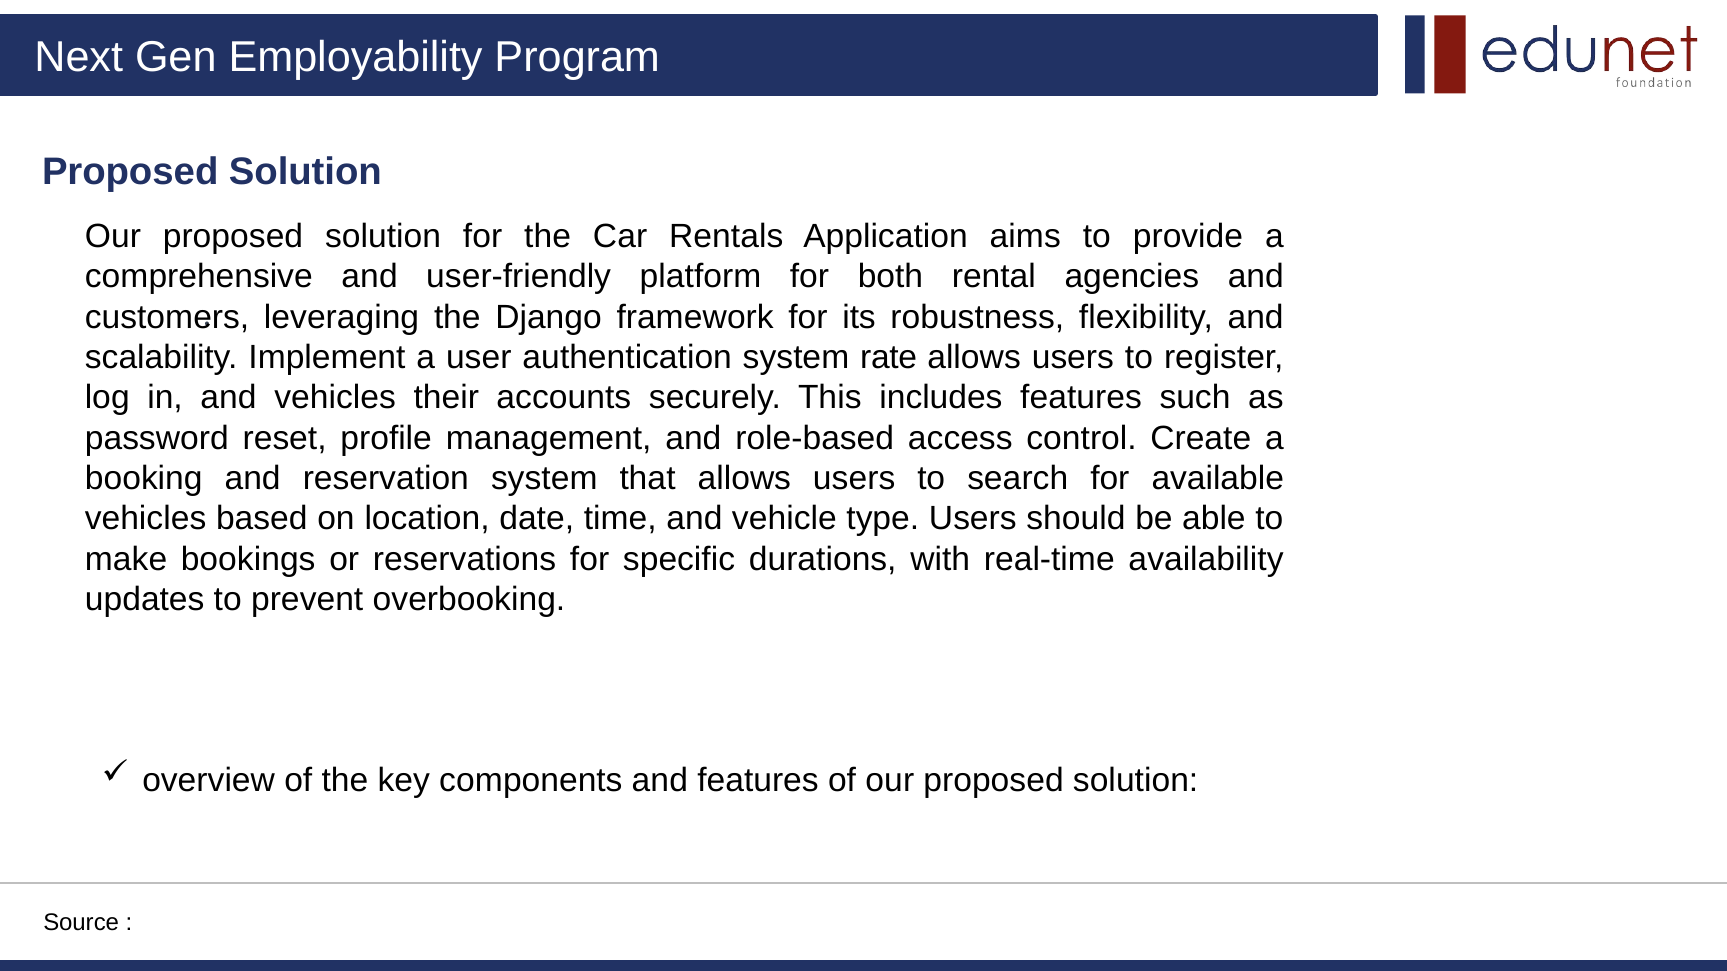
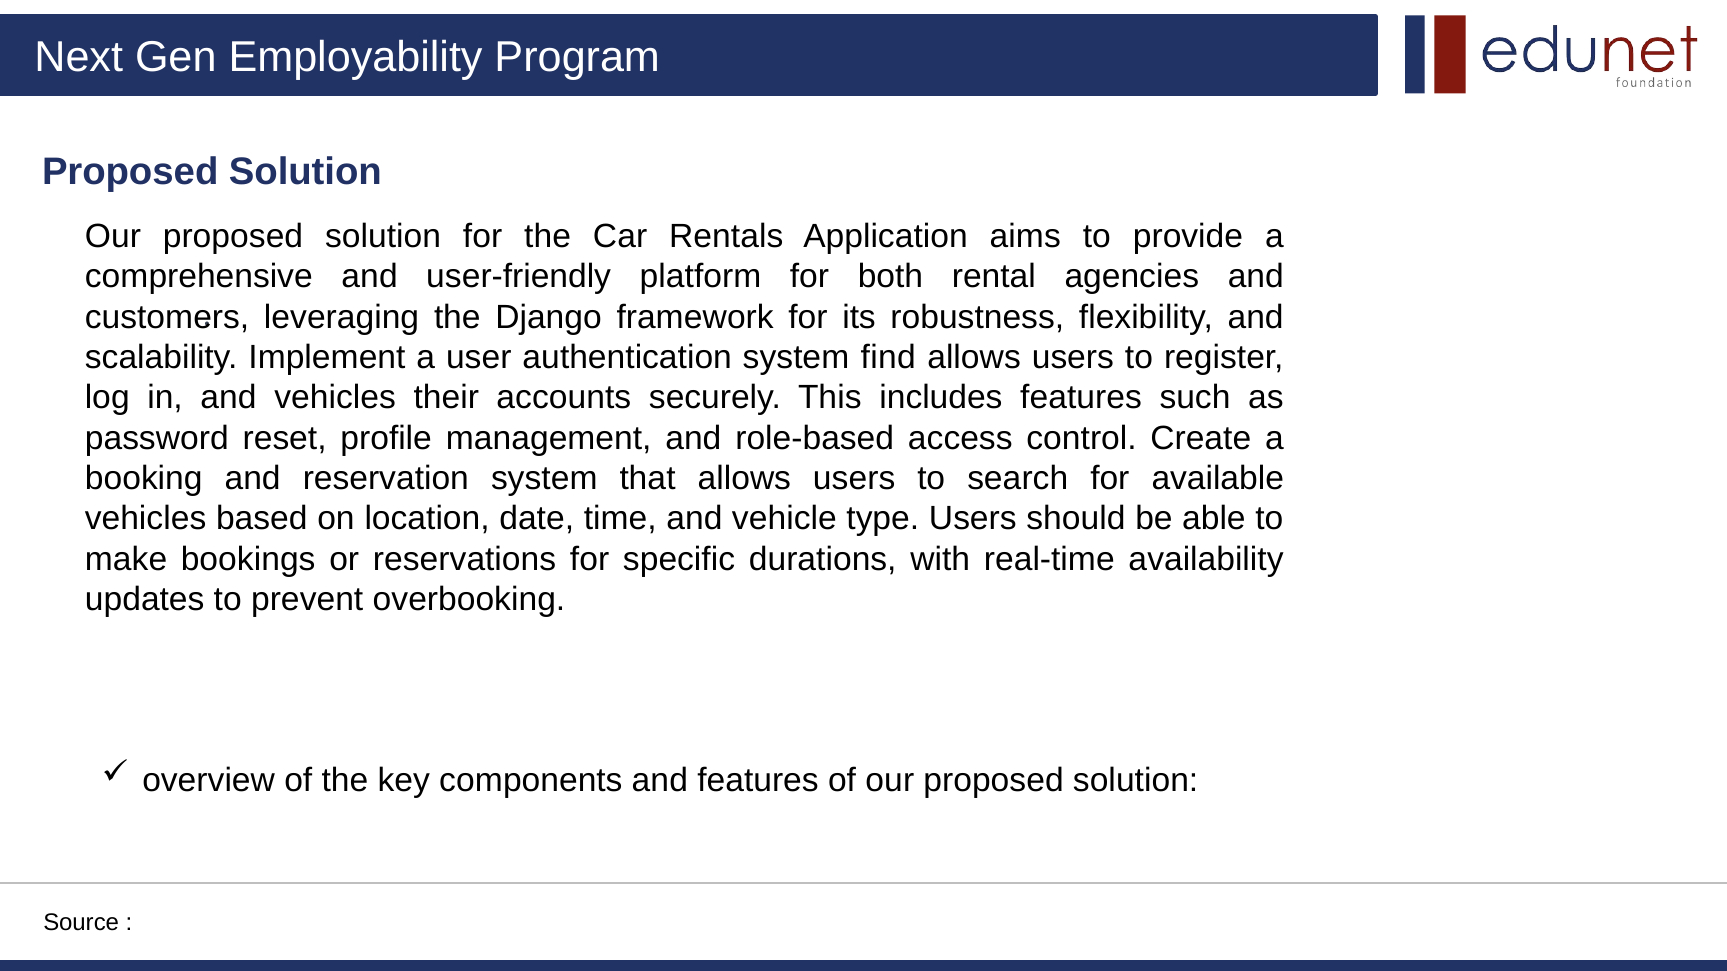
rate: rate -> find
